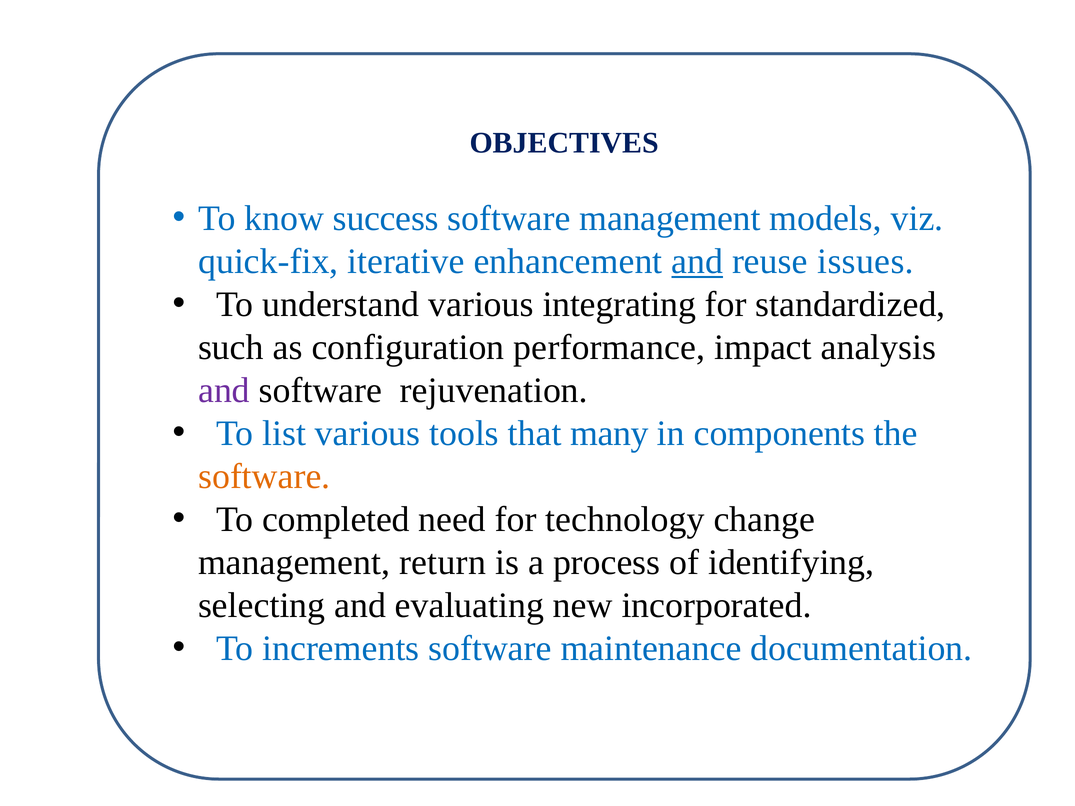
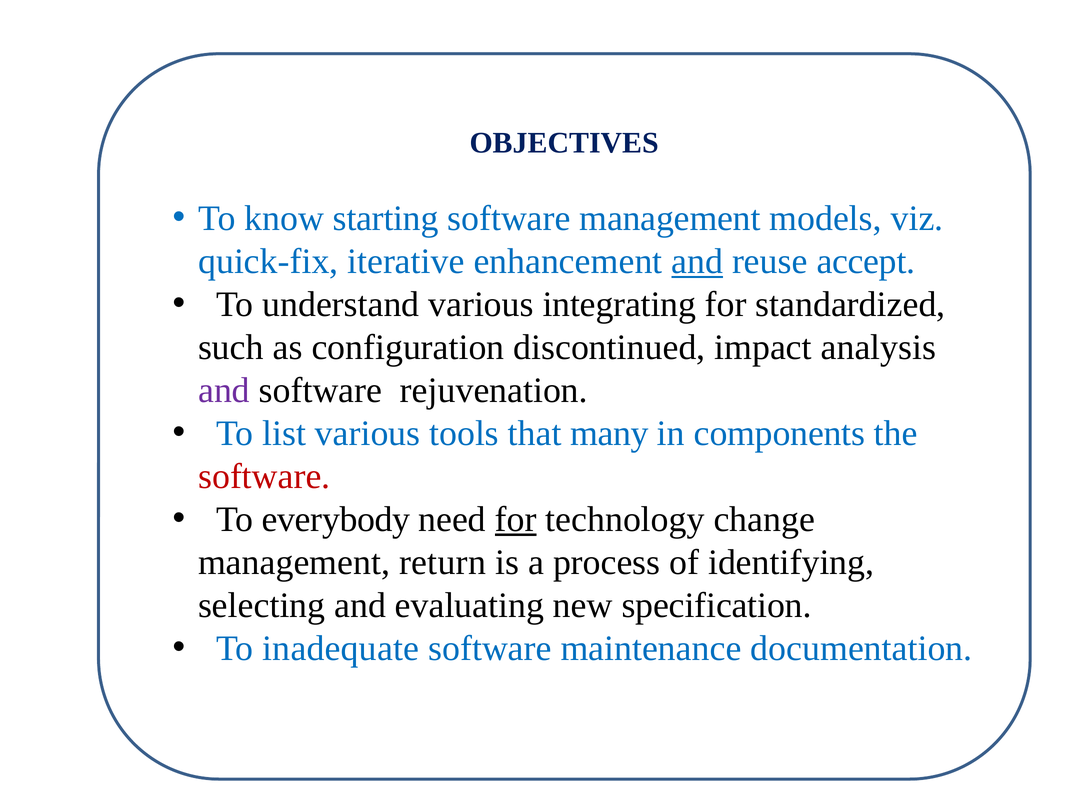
success: success -> starting
issues: issues -> accept
performance: performance -> discontinued
software at (264, 477) colour: orange -> red
completed: completed -> everybody
for at (516, 520) underline: none -> present
incorporated: incorporated -> specification
increments: increments -> inadequate
